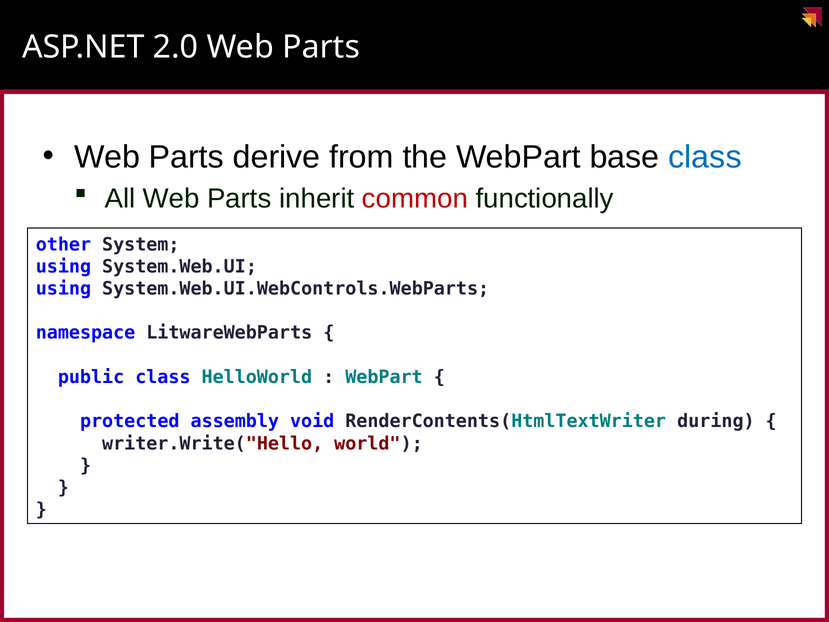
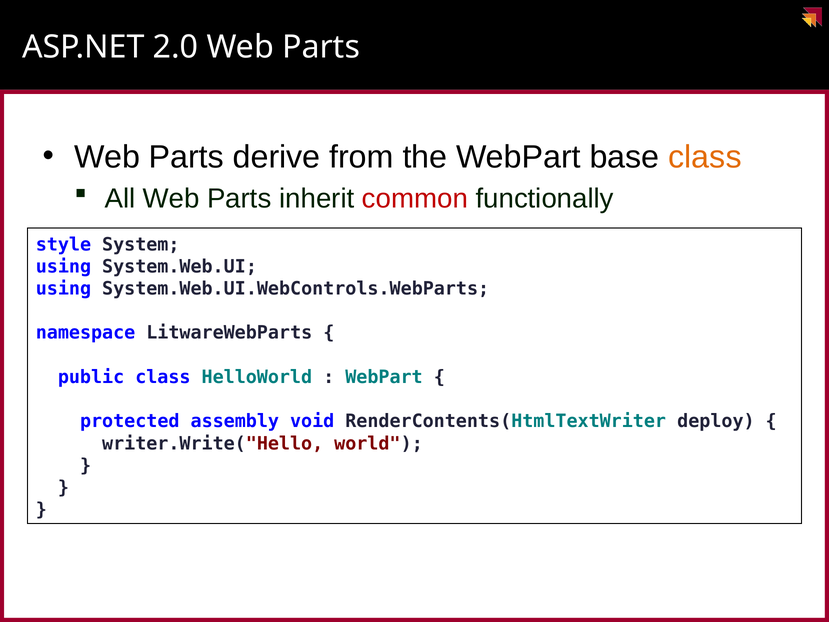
class at (705, 157) colour: blue -> orange
other: other -> style
during: during -> deploy
